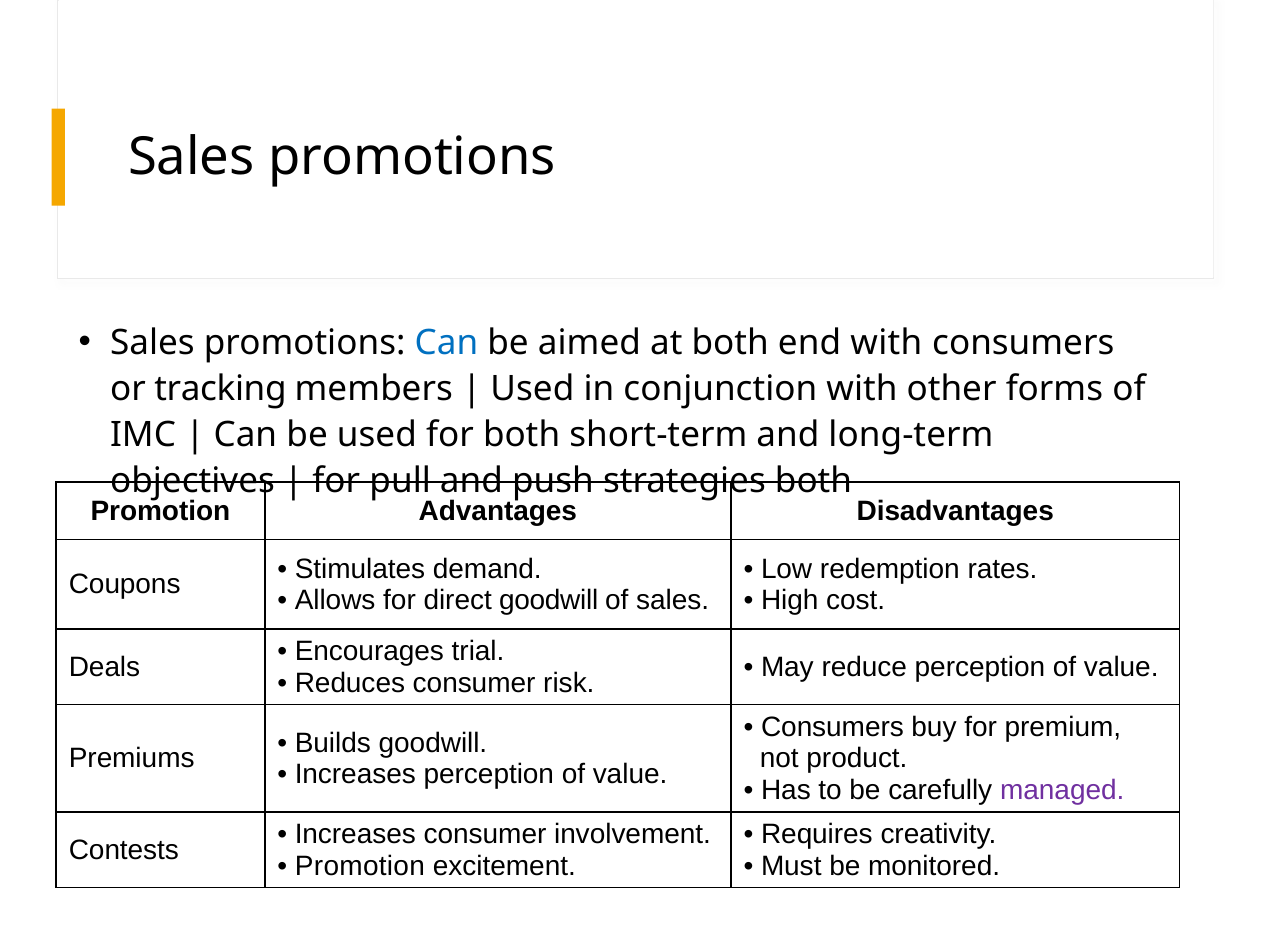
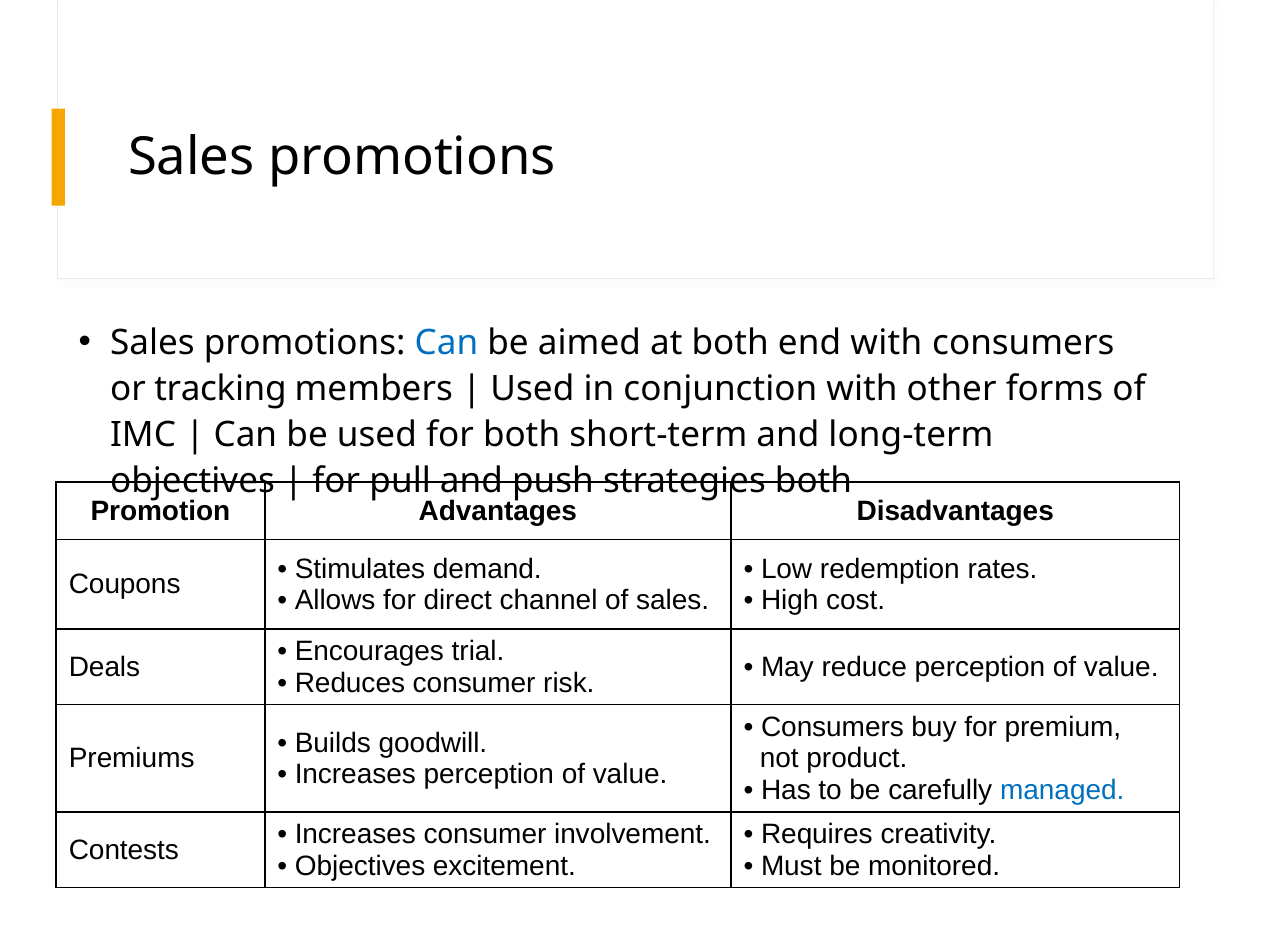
direct goodwill: goodwill -> channel
managed colour: purple -> blue
Promotion at (360, 866): Promotion -> Objectives
